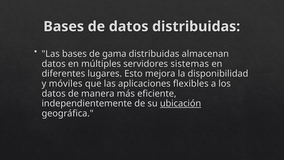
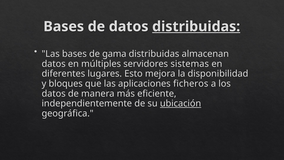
distribuidas at (196, 26) underline: none -> present
móviles: móviles -> bloques
flexibles: flexibles -> ficheros
